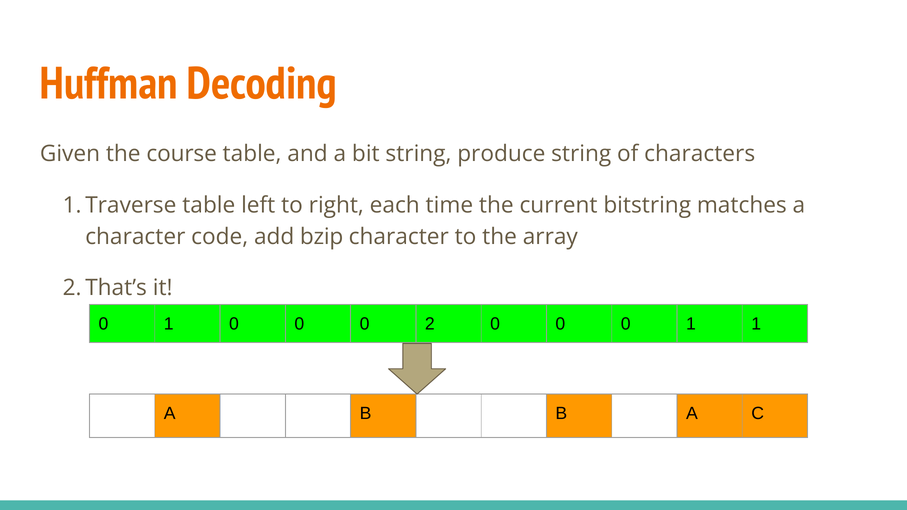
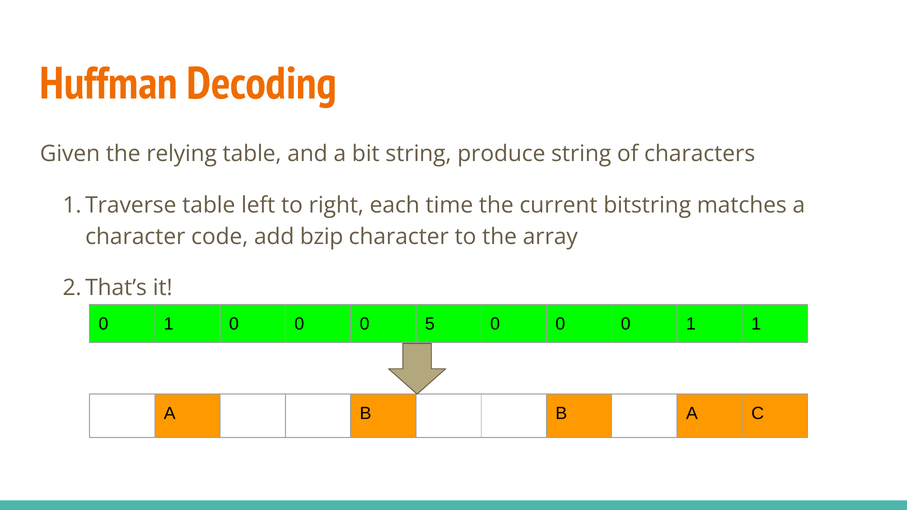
course: course -> relying
2: 2 -> 5
